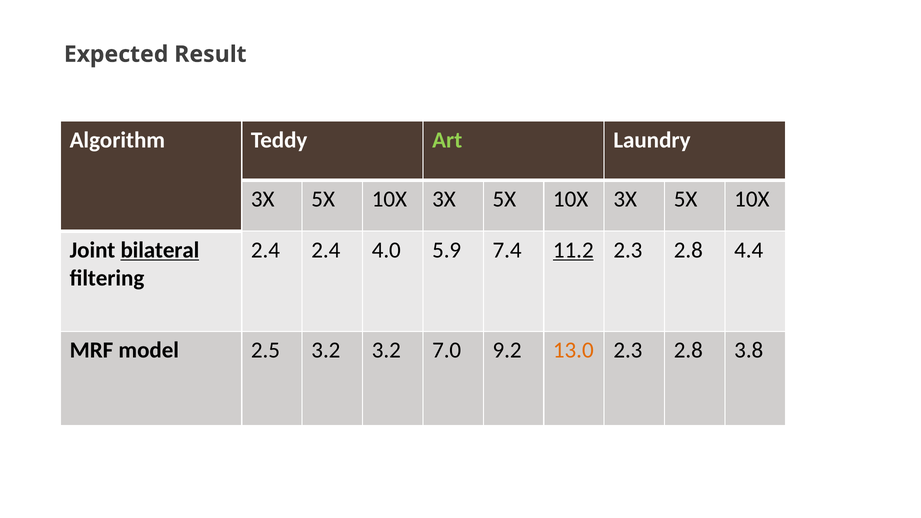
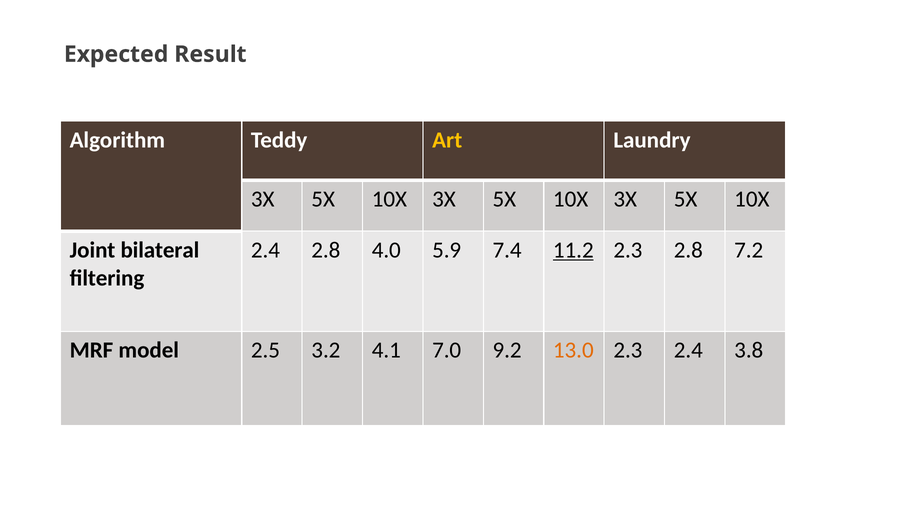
Art colour: light green -> yellow
bilateral underline: present -> none
2.4 2.4: 2.4 -> 2.8
4.4: 4.4 -> 7.2
3.2 3.2: 3.2 -> 4.1
2.8 at (688, 350): 2.8 -> 2.4
